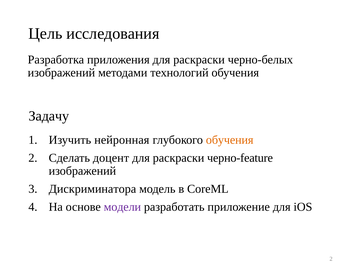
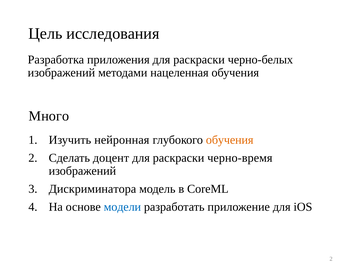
технологий: технологий -> нацеленная
Задачу: Задачу -> Много
черно-feature: черно-feature -> черно-время
модели colour: purple -> blue
